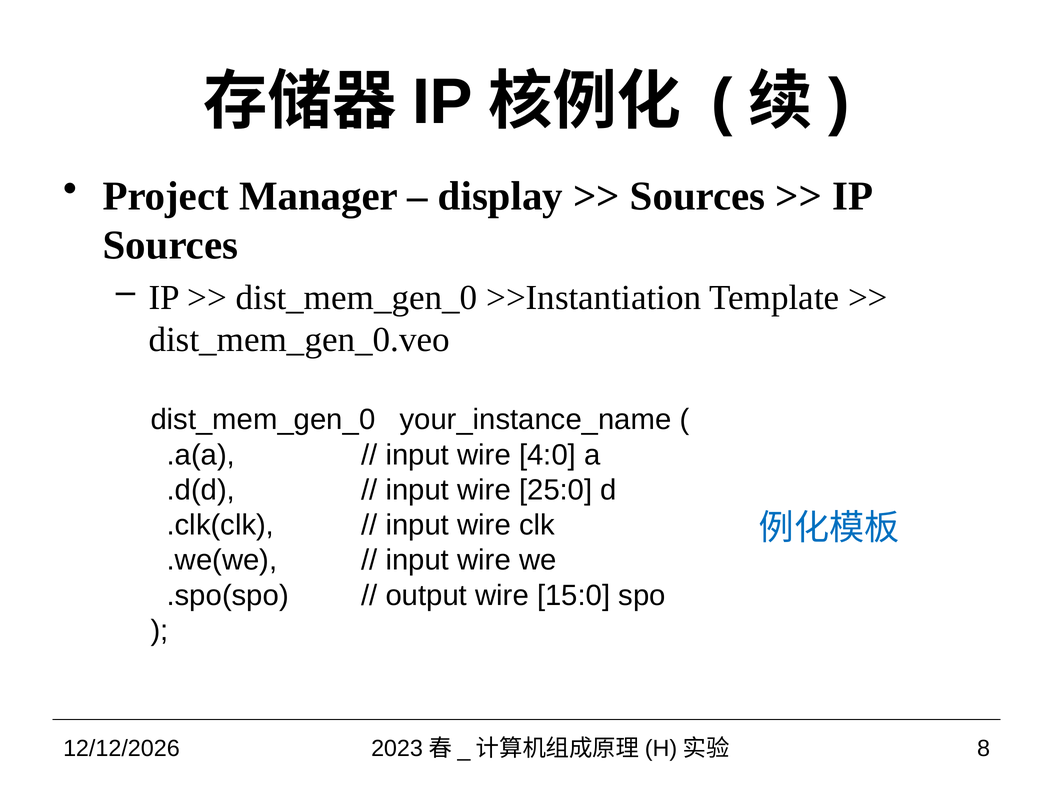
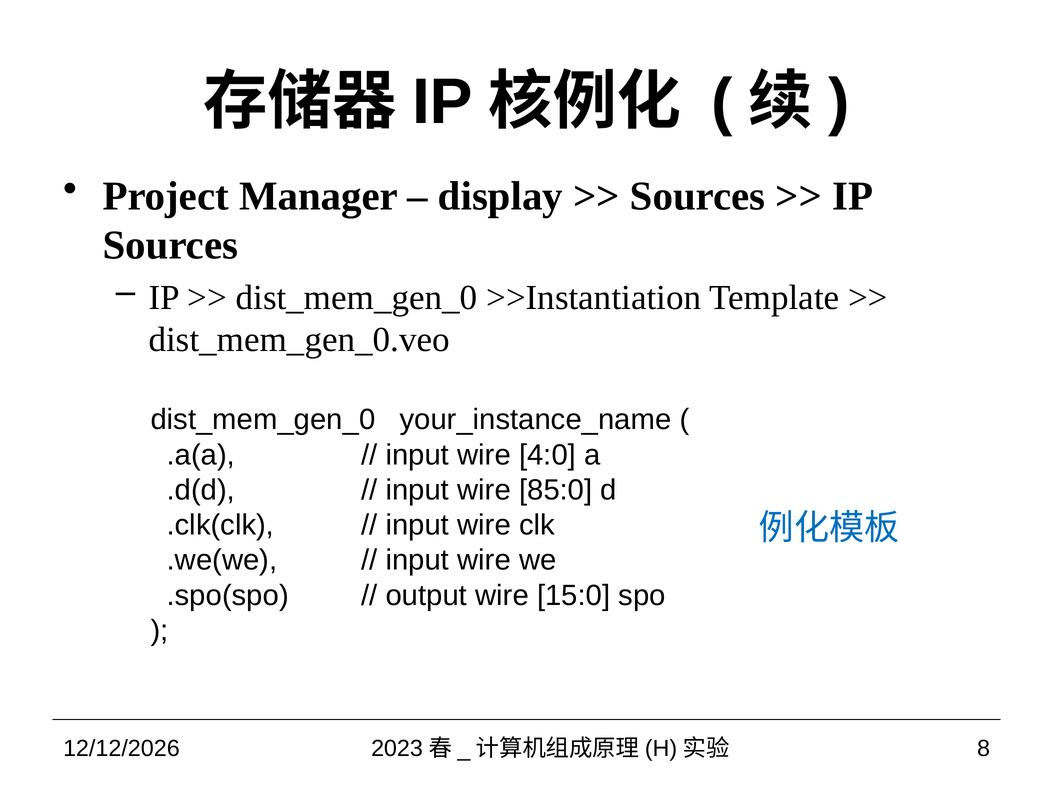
25:0: 25:0 -> 85:0
